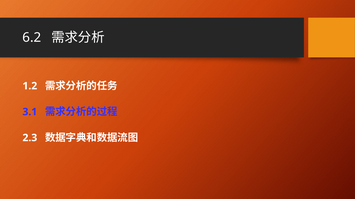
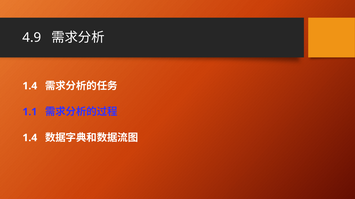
6.2: 6.2 -> 4.9
1.2 at (30, 86): 1.2 -> 1.4
3.1: 3.1 -> 1.1
2.3 at (30, 138): 2.3 -> 1.4
